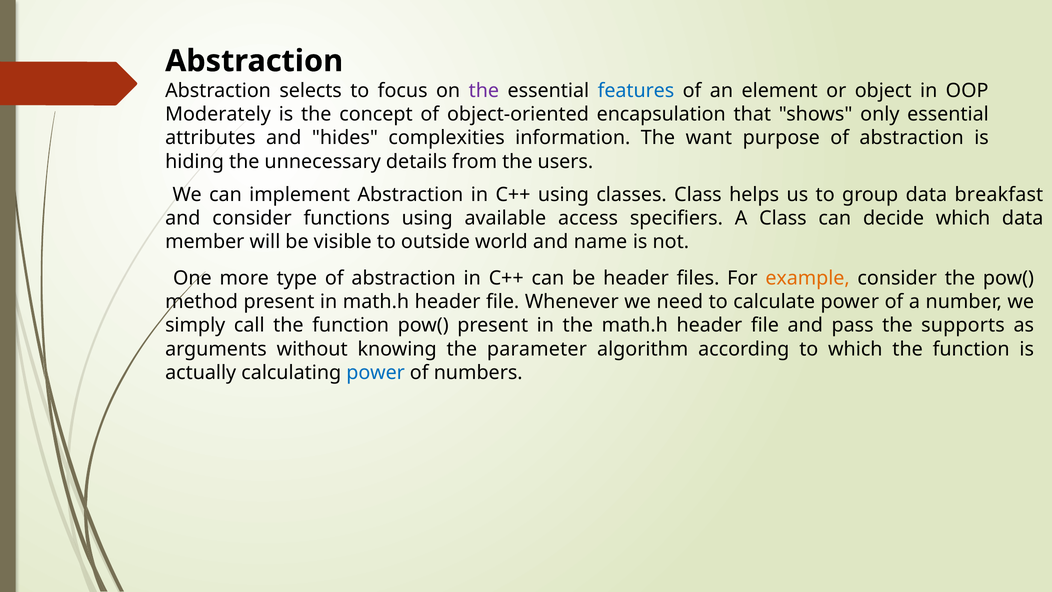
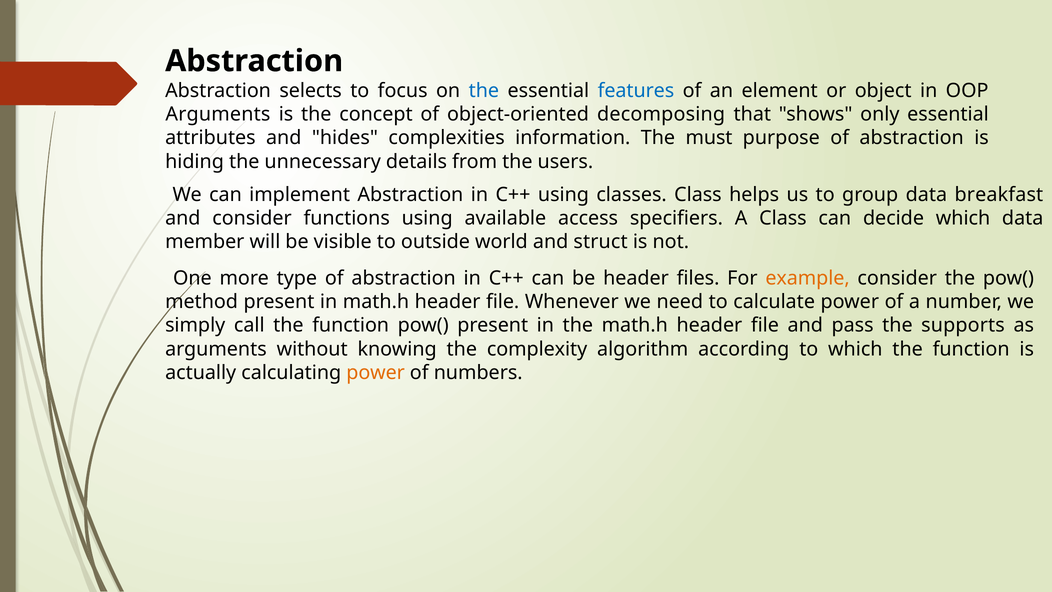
the at (484, 91) colour: purple -> blue
Moderately at (218, 114): Moderately -> Arguments
encapsulation: encapsulation -> decomposing
want: want -> must
name: name -> struct
parameter: parameter -> complexity
power at (376, 373) colour: blue -> orange
